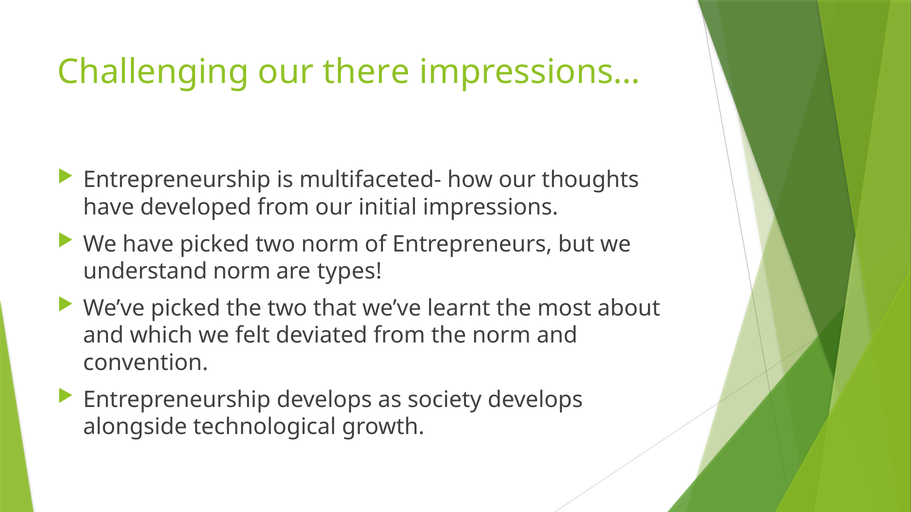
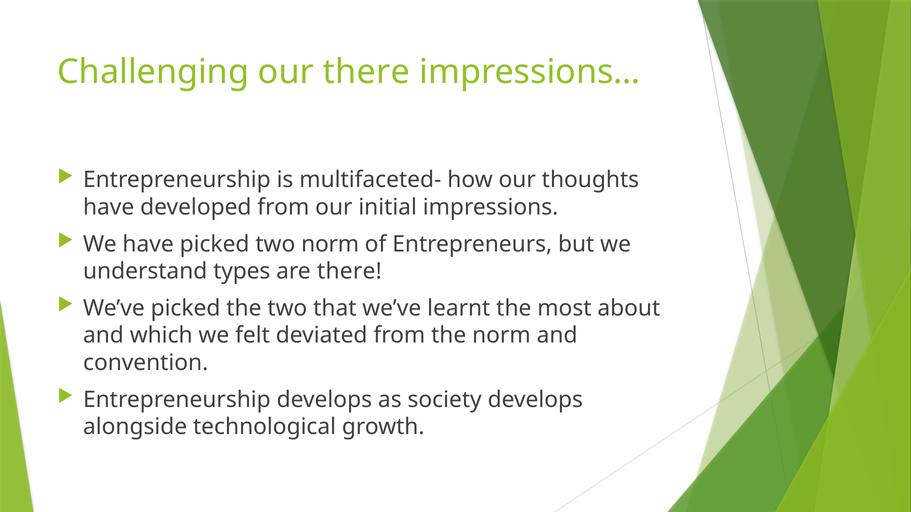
understand norm: norm -> types
are types: types -> there
